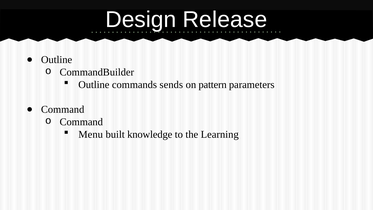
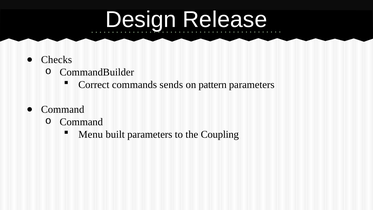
Outline at (57, 60): Outline -> Checks
Outline at (94, 85): Outline -> Correct
built knowledge: knowledge -> parameters
Learning: Learning -> Coupling
